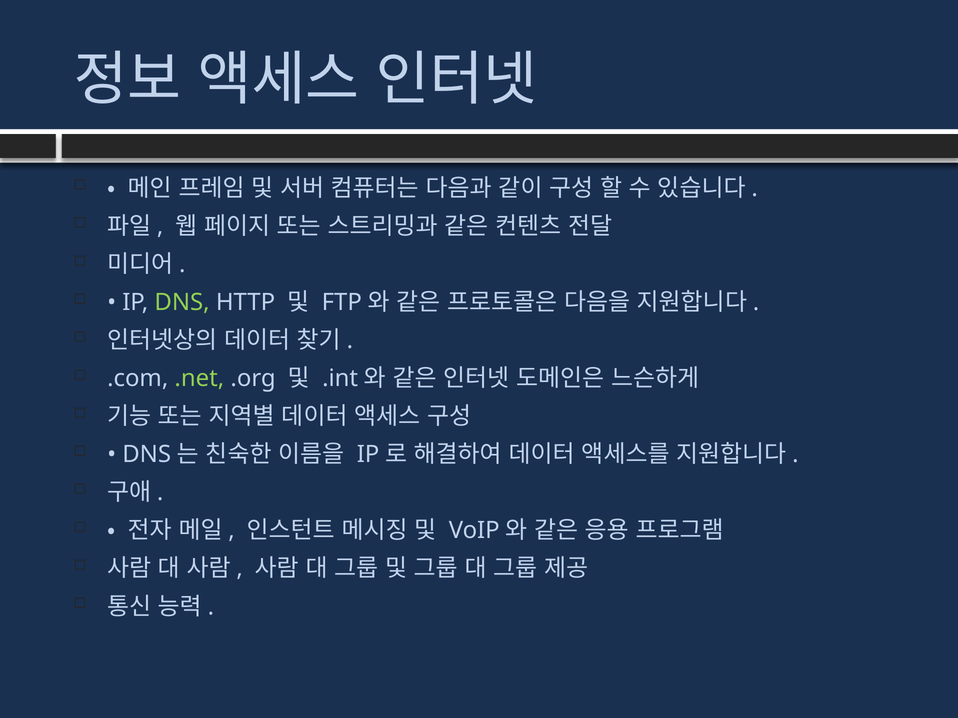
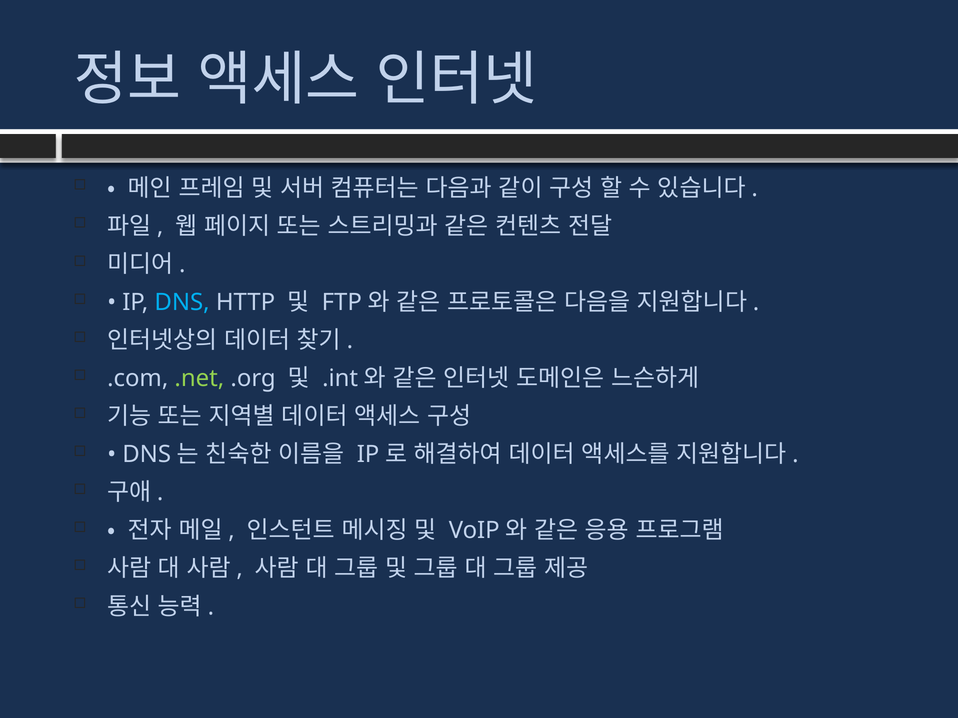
DNS colour: light green -> light blue
